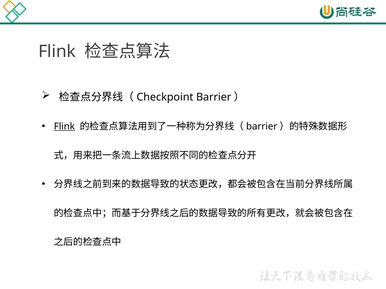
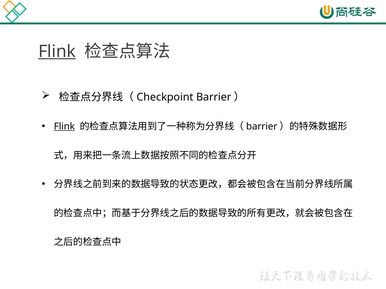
Flink at (57, 52) underline: none -> present
